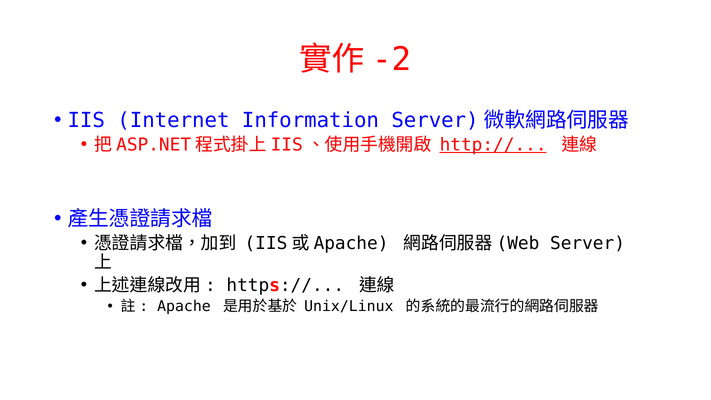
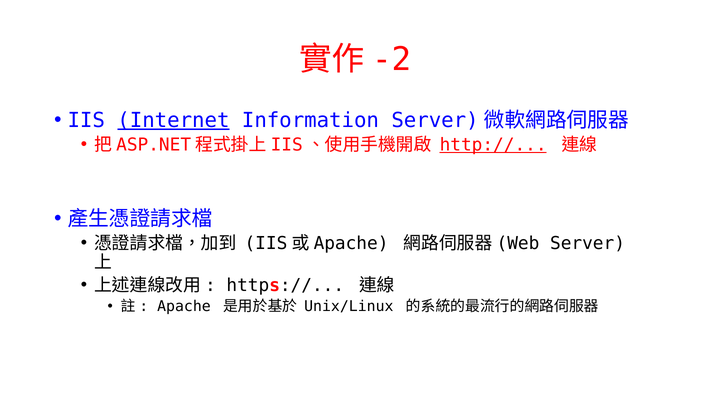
Internet underline: none -> present
